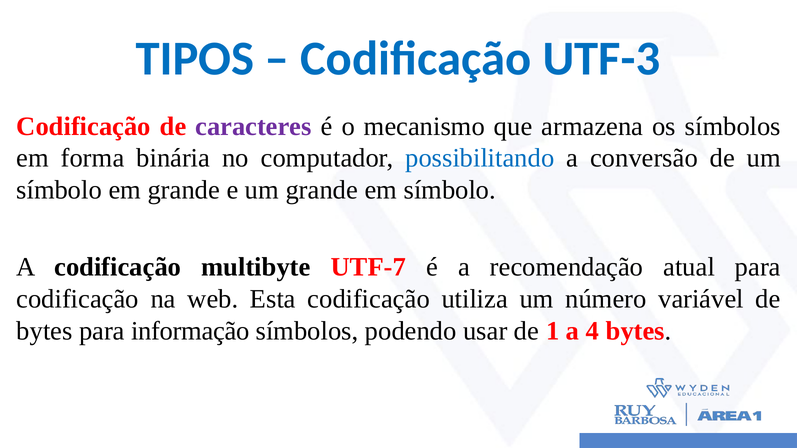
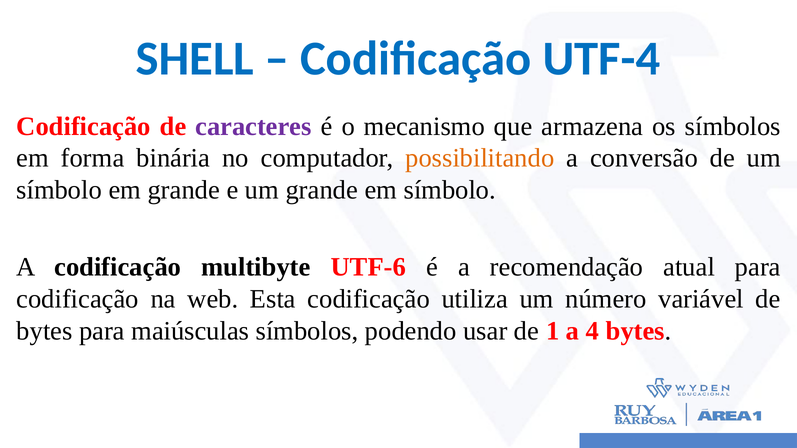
TIPOS: TIPOS -> SHELL
UTF-3: UTF-3 -> UTF-4
possibilitando colour: blue -> orange
UTF-7: UTF-7 -> UTF-6
informação: informação -> maiúsculas
